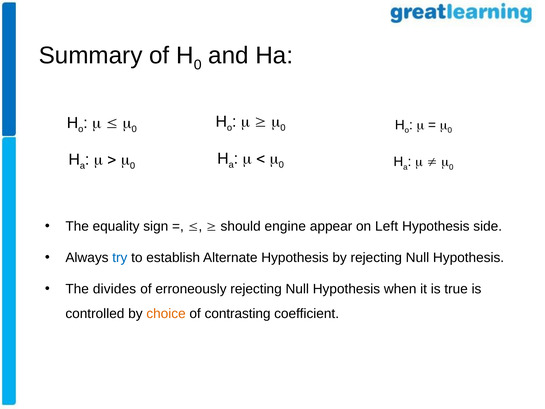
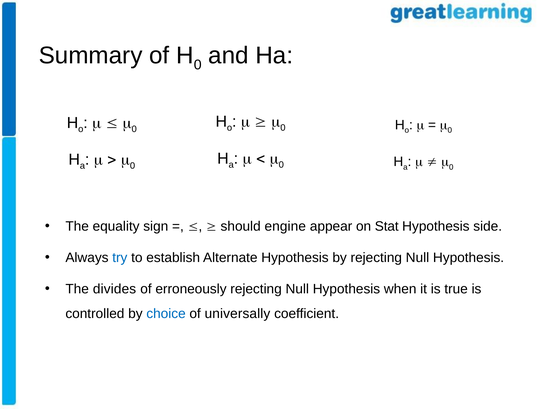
Left: Left -> Stat
choice colour: orange -> blue
contrasting: contrasting -> universally
